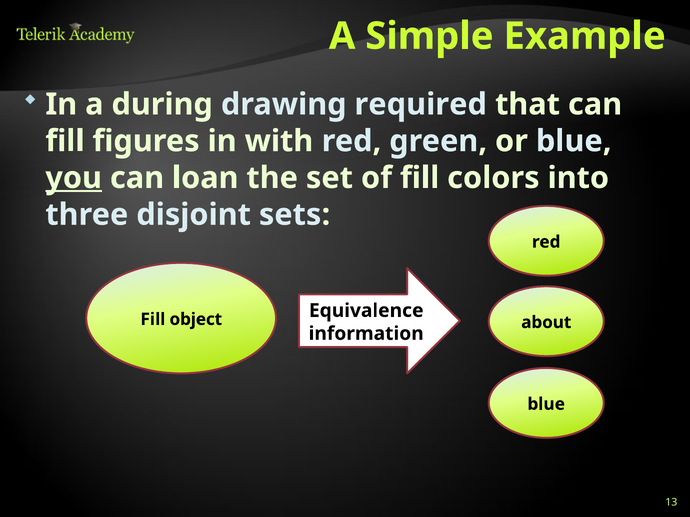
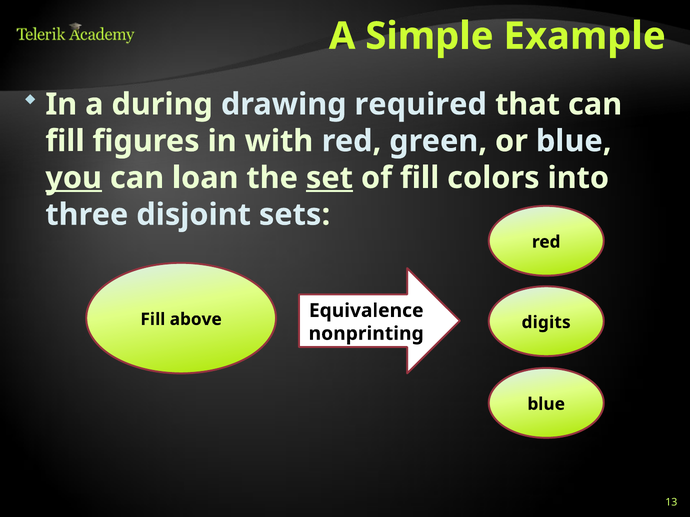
set underline: none -> present
object: object -> above
about: about -> digits
information: information -> nonprinting
